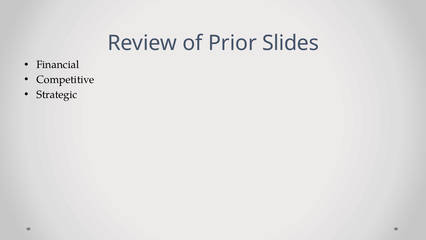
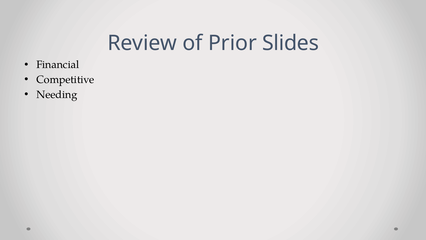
Strategic: Strategic -> Needing
